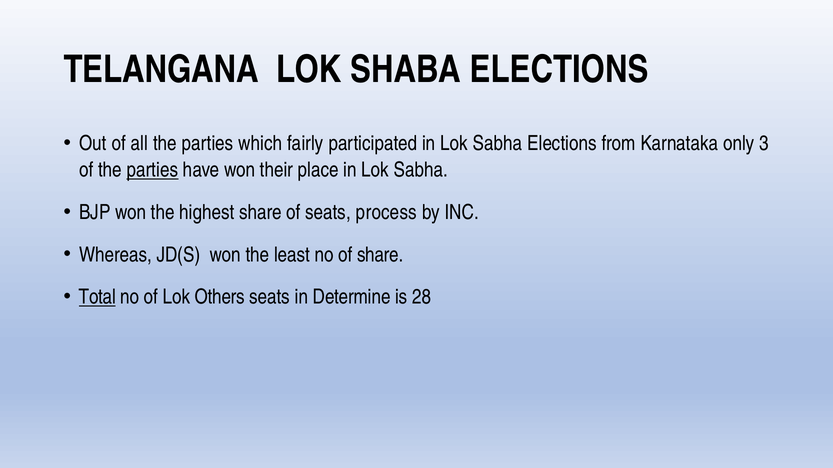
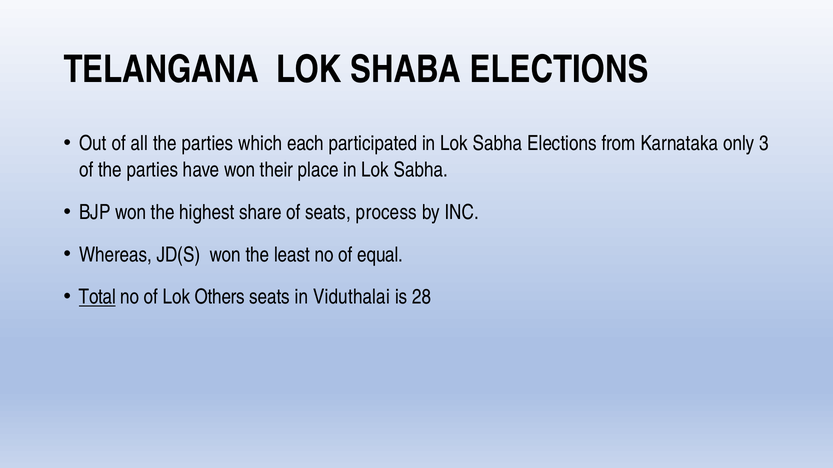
fairly: fairly -> each
parties at (152, 170) underline: present -> none
of share: share -> equal
Determine: Determine -> Viduthalai
